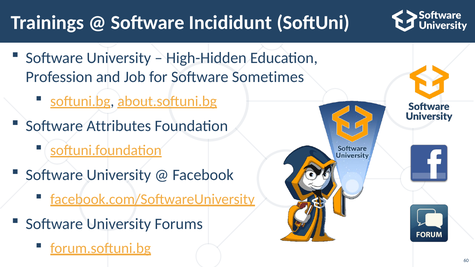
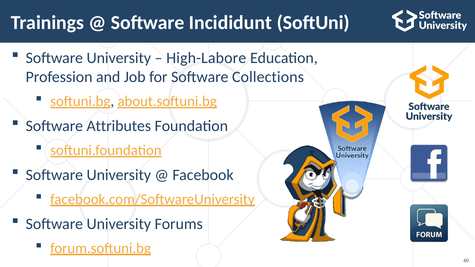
High-Hidden: High-Hidden -> High-Labore
Sometimes: Sometimes -> Collections
